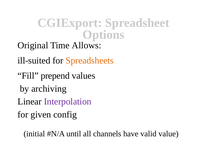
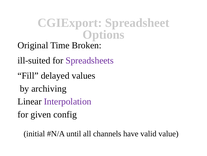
Allows: Allows -> Broken
Spreadsheets colour: orange -> purple
prepend: prepend -> delayed
